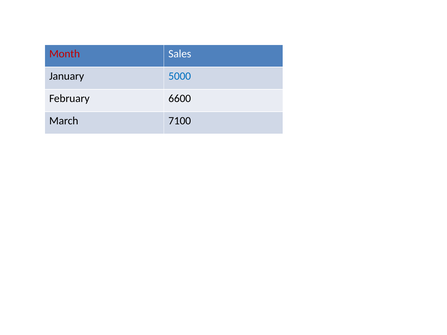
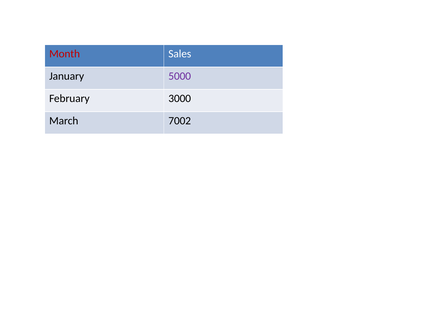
5000 colour: blue -> purple
6600: 6600 -> 3000
7100: 7100 -> 7002
